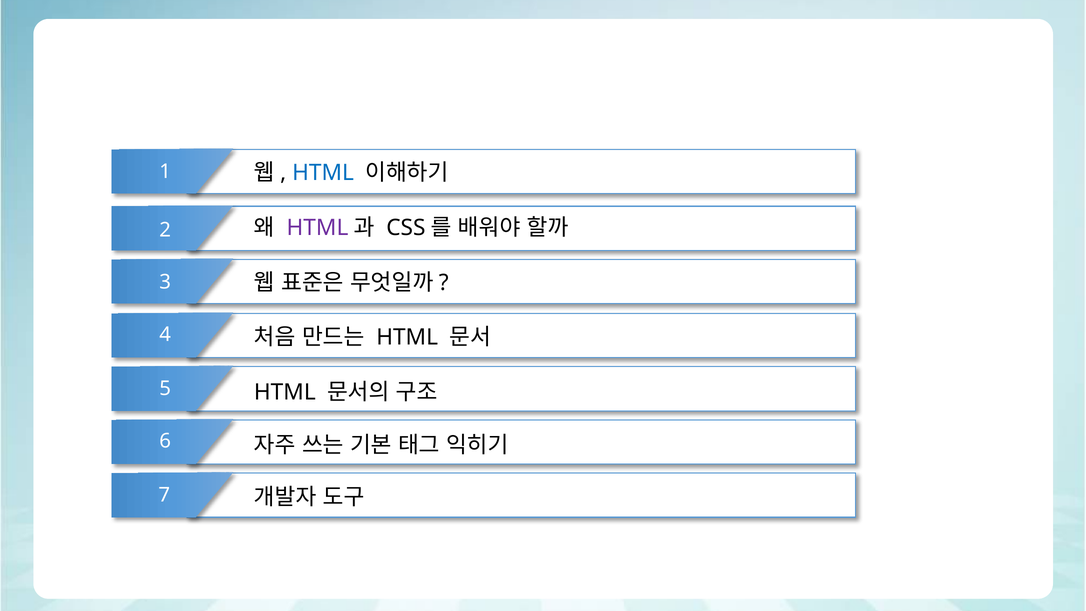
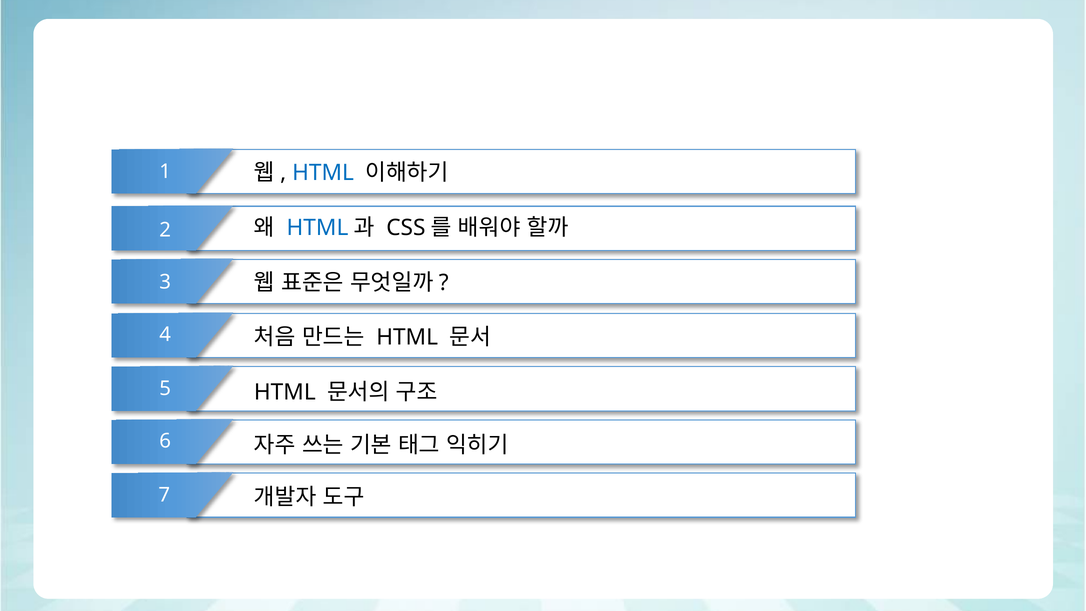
HTML at (317, 228) colour: purple -> blue
